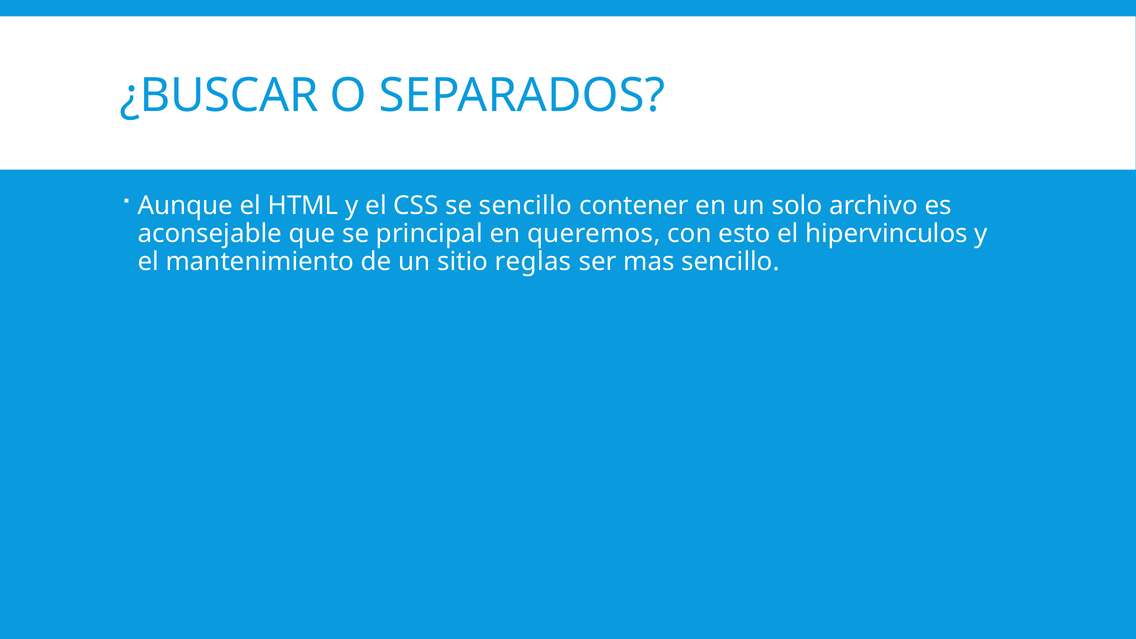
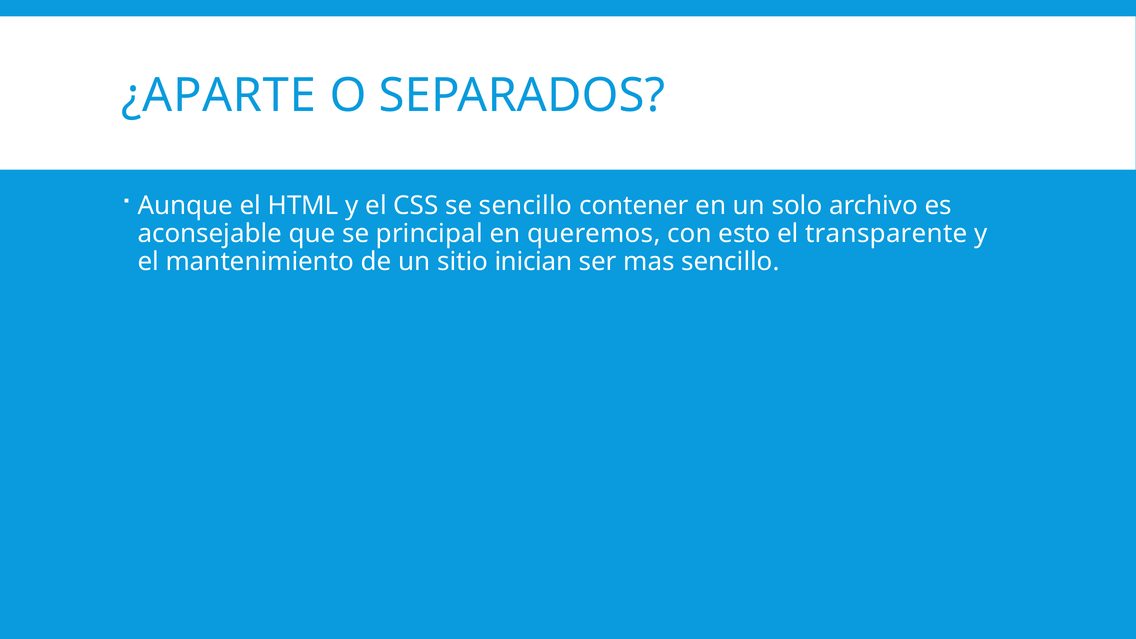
¿BUSCAR: ¿BUSCAR -> ¿APARTE
hipervinculos: hipervinculos -> transparente
reglas: reglas -> inician
